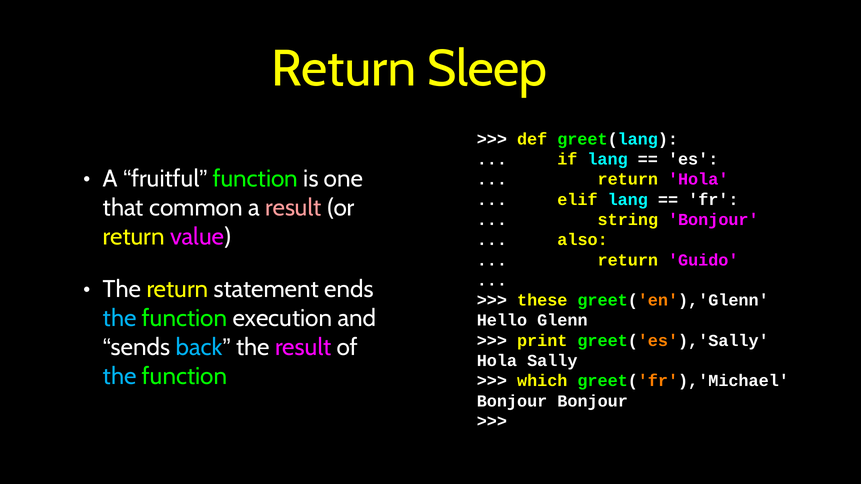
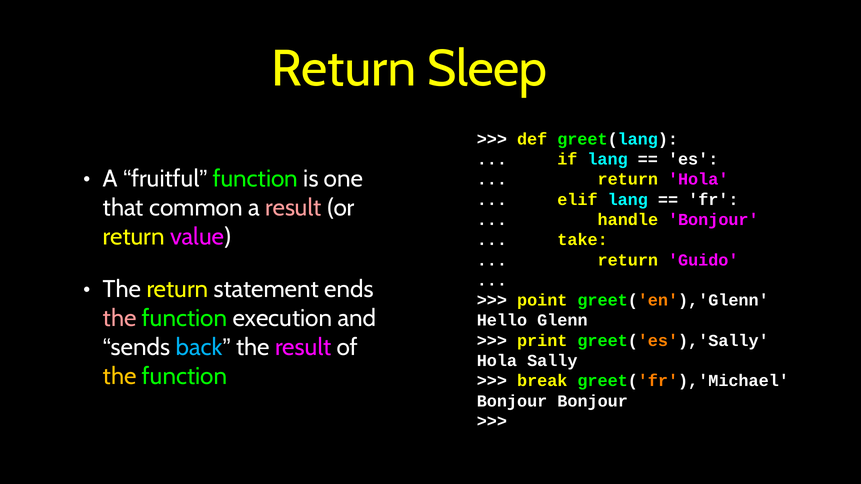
string: string -> handle
also: also -> take
these: these -> point
the at (120, 318) colour: light blue -> pink
the at (120, 377) colour: light blue -> yellow
which: which -> break
